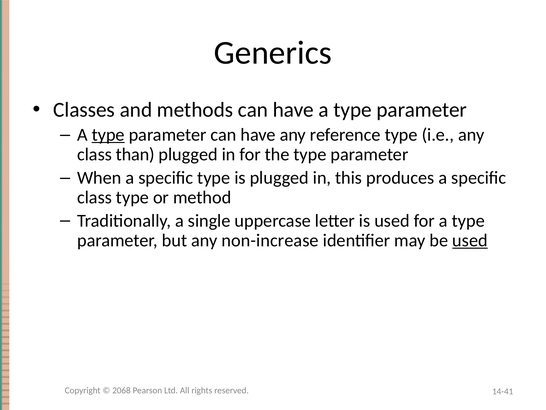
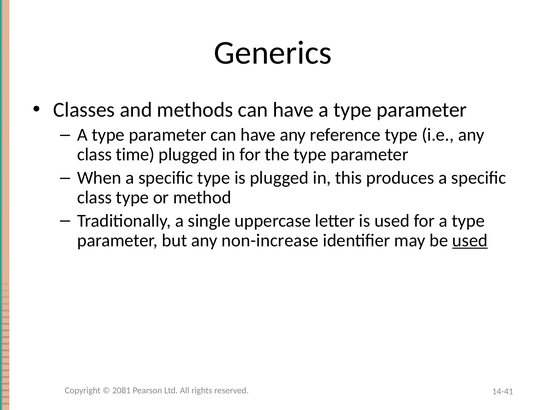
type at (108, 135) underline: present -> none
than: than -> time
2068: 2068 -> 2081
